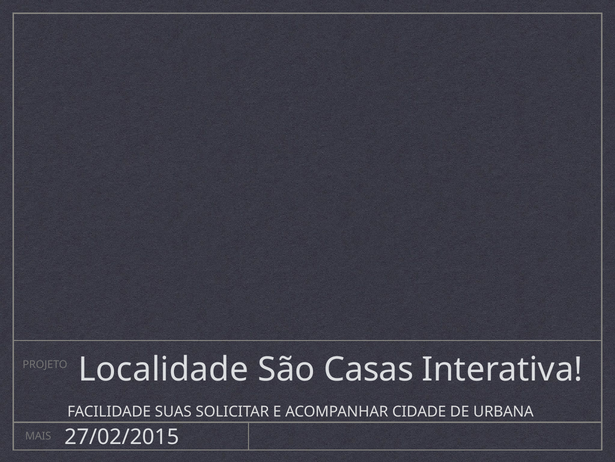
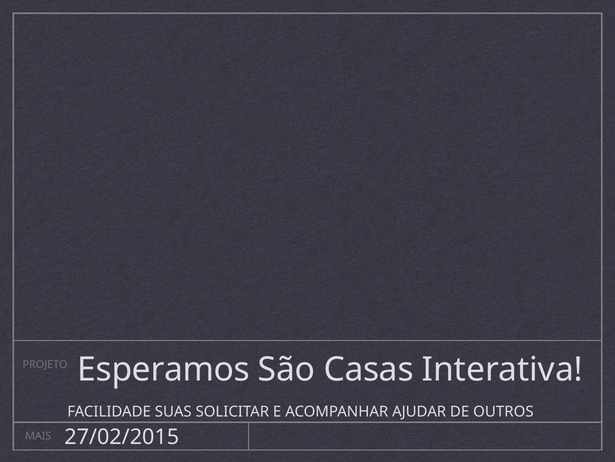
Localidade: Localidade -> Esperamos
CIDADE: CIDADE -> AJUDAR
URBANA: URBANA -> OUTROS
